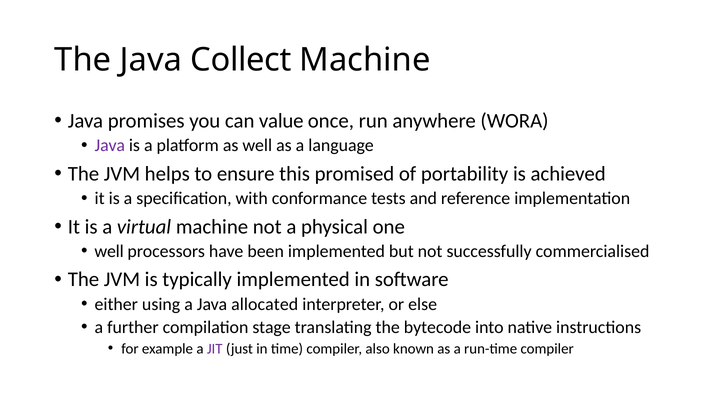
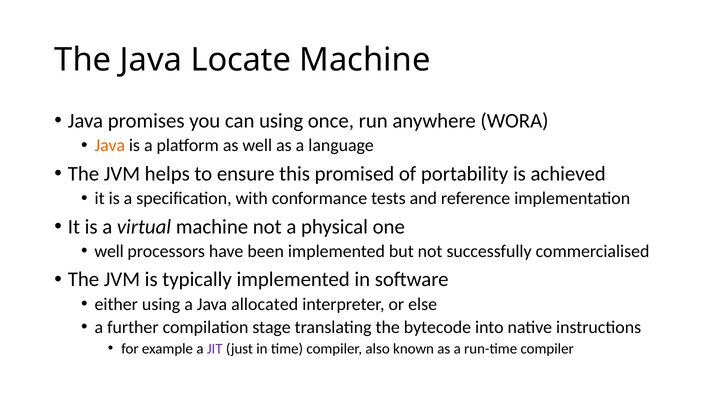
Collect: Collect -> Locate
can value: value -> using
Java at (110, 145) colour: purple -> orange
